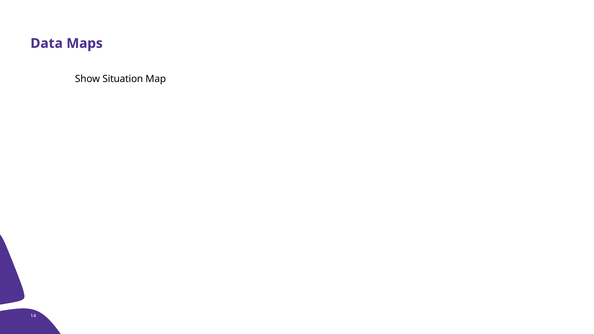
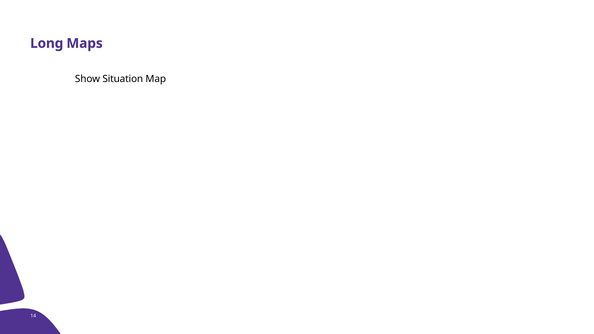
Data: Data -> Long
